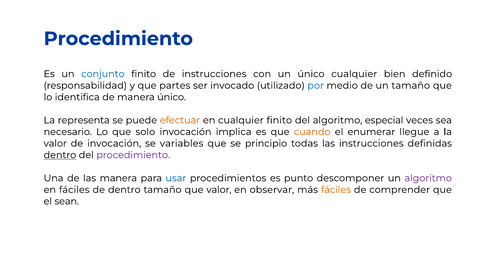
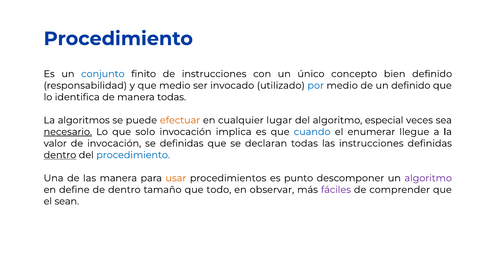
único cualquier: cualquier -> concepto
que partes: partes -> medio
un tamaño: tamaño -> definido
manera único: único -> todas
representa: representa -> algoritmos
cualquier finito: finito -> lugar
necesario underline: none -> present
cuando colour: orange -> blue
se variables: variables -> definidas
principio: principio -> declaran
procedimiento at (133, 155) colour: purple -> blue
usar colour: blue -> orange
en fáciles: fáciles -> define
que valor: valor -> todo
fáciles at (336, 190) colour: orange -> purple
